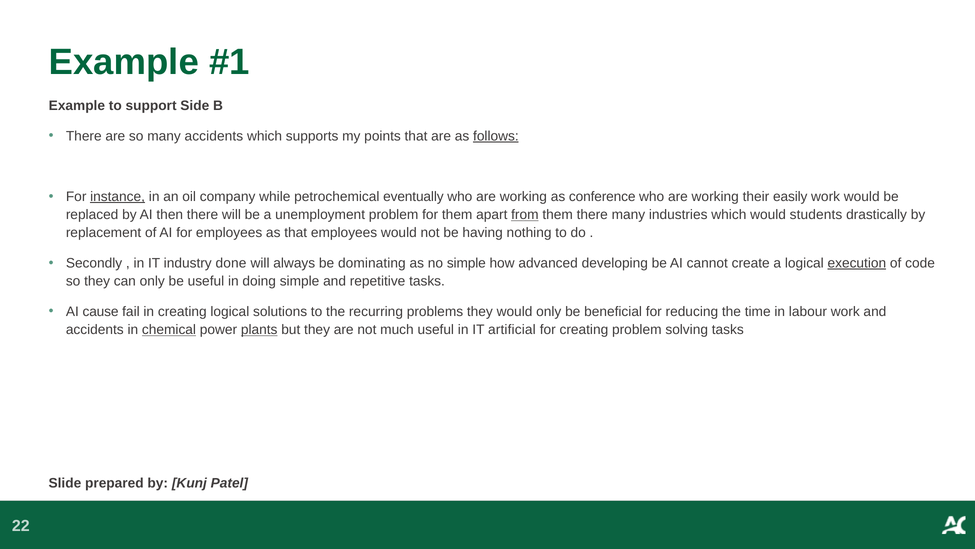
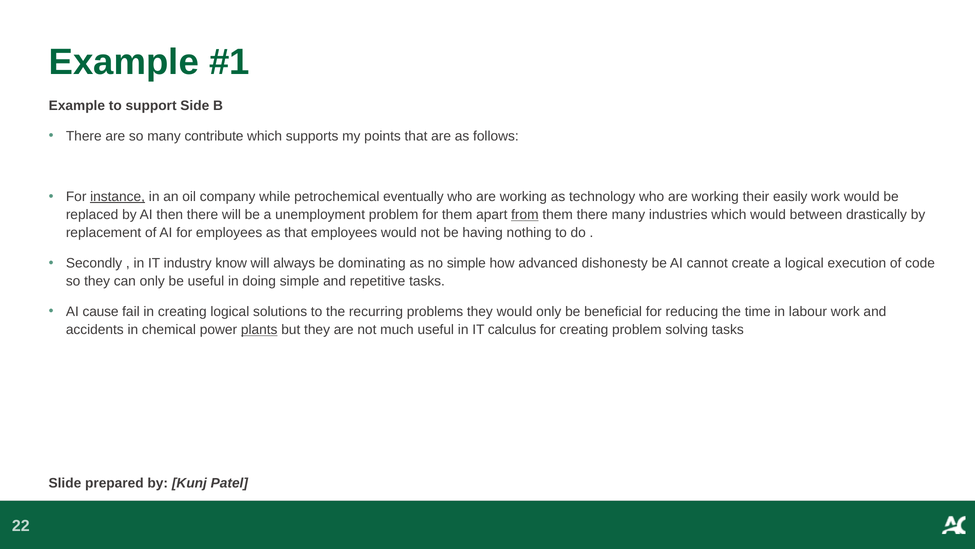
many accidents: accidents -> contribute
follows underline: present -> none
conference: conference -> technology
students: students -> between
done: done -> know
developing: developing -> dishonesty
execution underline: present -> none
chemical underline: present -> none
artificial: artificial -> calculus
